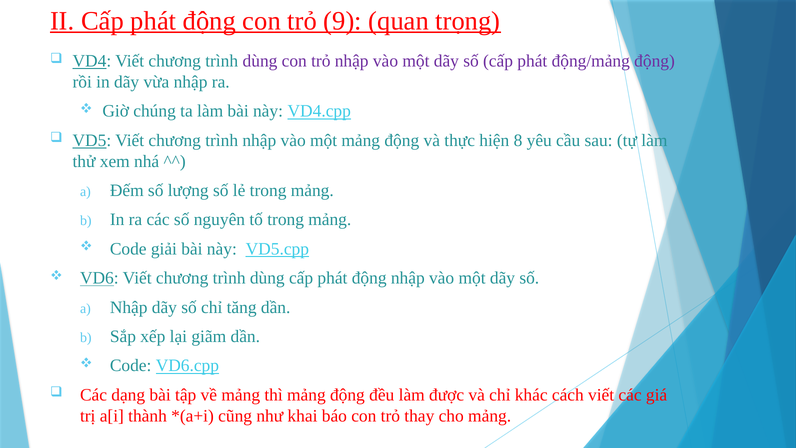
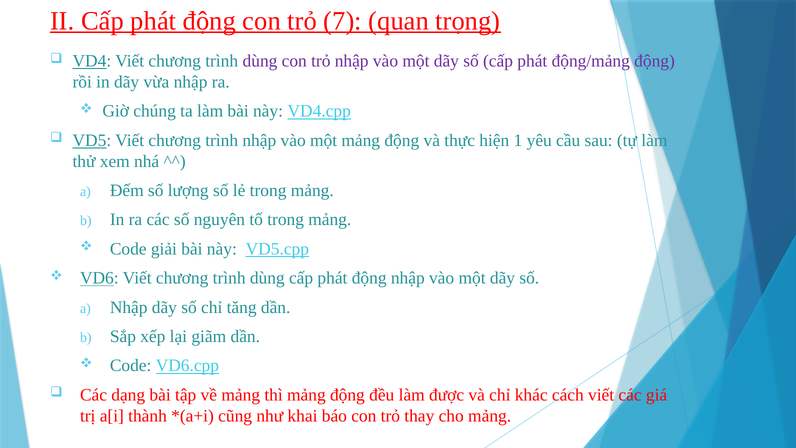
9: 9 -> 7
8: 8 -> 1
